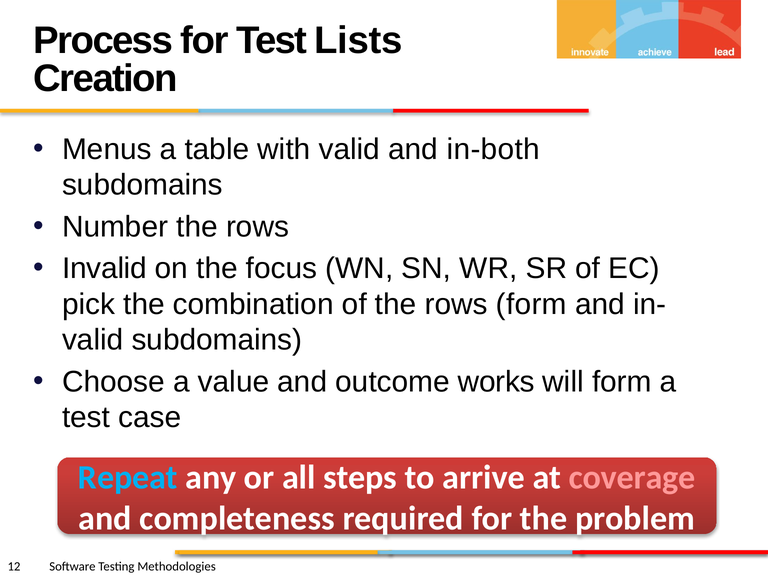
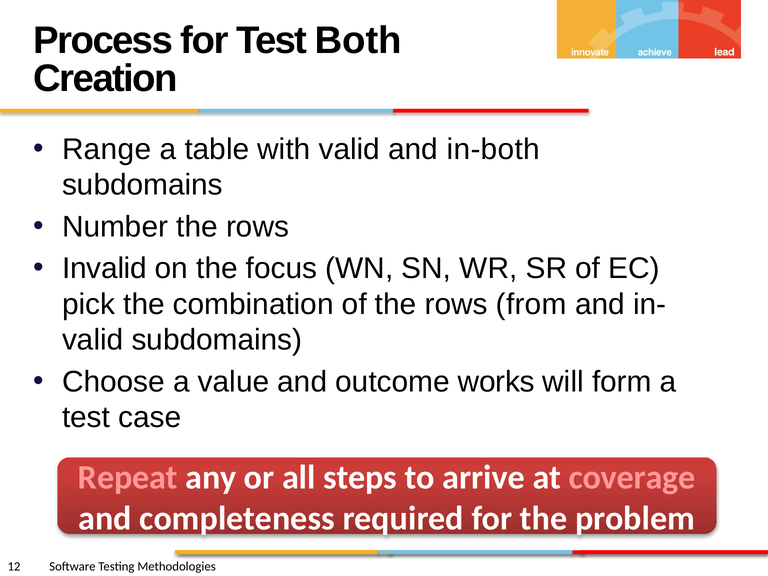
Lists: Lists -> Both
Menus: Menus -> Range
rows form: form -> from
Repeat colour: light blue -> pink
